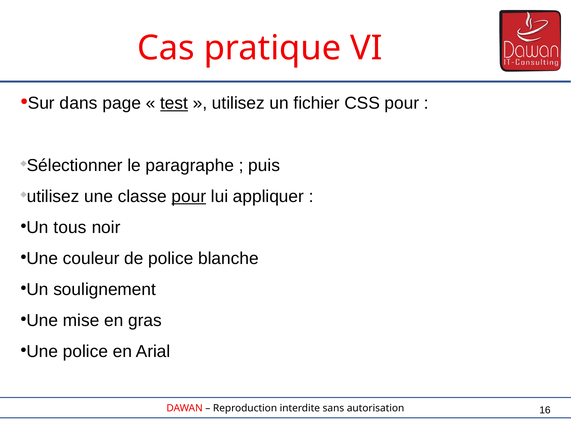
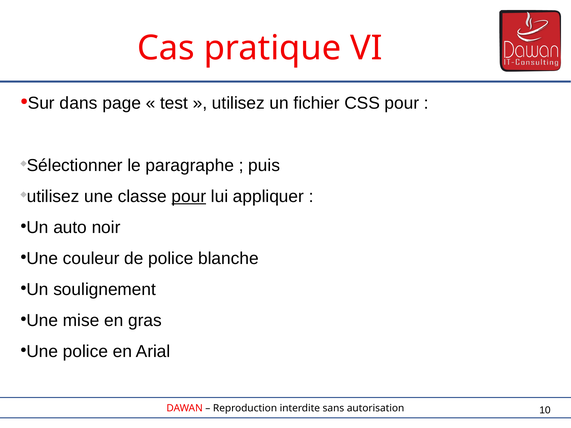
test underline: present -> none
tous: tous -> auto
16: 16 -> 10
